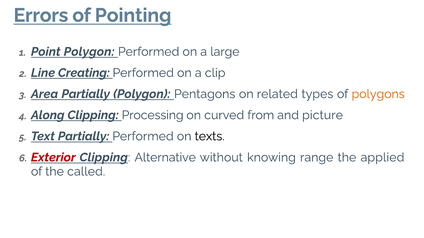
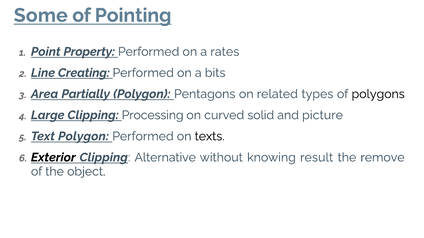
Errors: Errors -> Some
Point Polygon: Polygon -> Property
large: large -> rates
clip: clip -> bits
polygons colour: orange -> black
Along: Along -> Large
from: from -> solid
Text Partially: Partially -> Polygon
Exterior colour: red -> black
range: range -> result
applied: applied -> remove
called: called -> object
